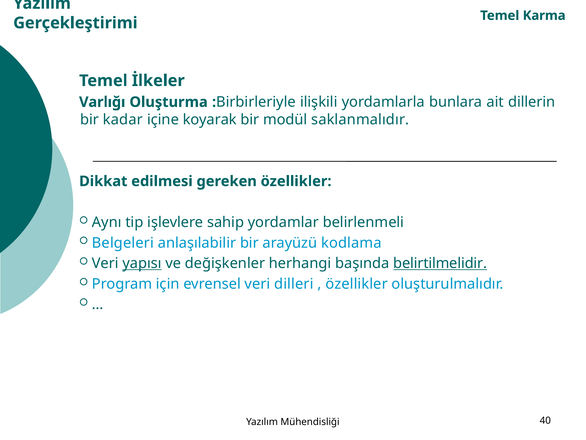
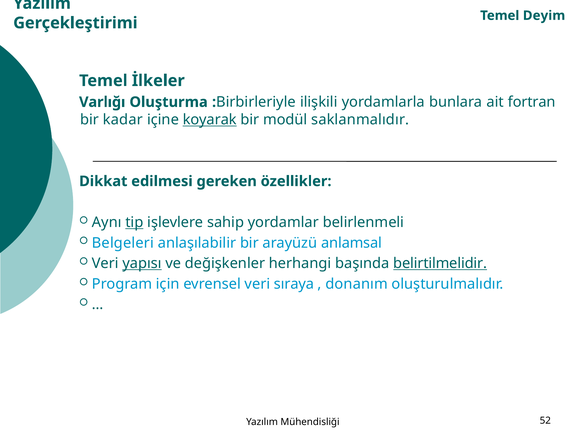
Karma: Karma -> Deyim
dillerin: dillerin -> fortran
koyarak underline: none -> present
tip underline: none -> present
kodlama: kodlama -> anlamsal
dilleri: dilleri -> sıraya
özellikler at (357, 284): özellikler -> donanım
40: 40 -> 52
